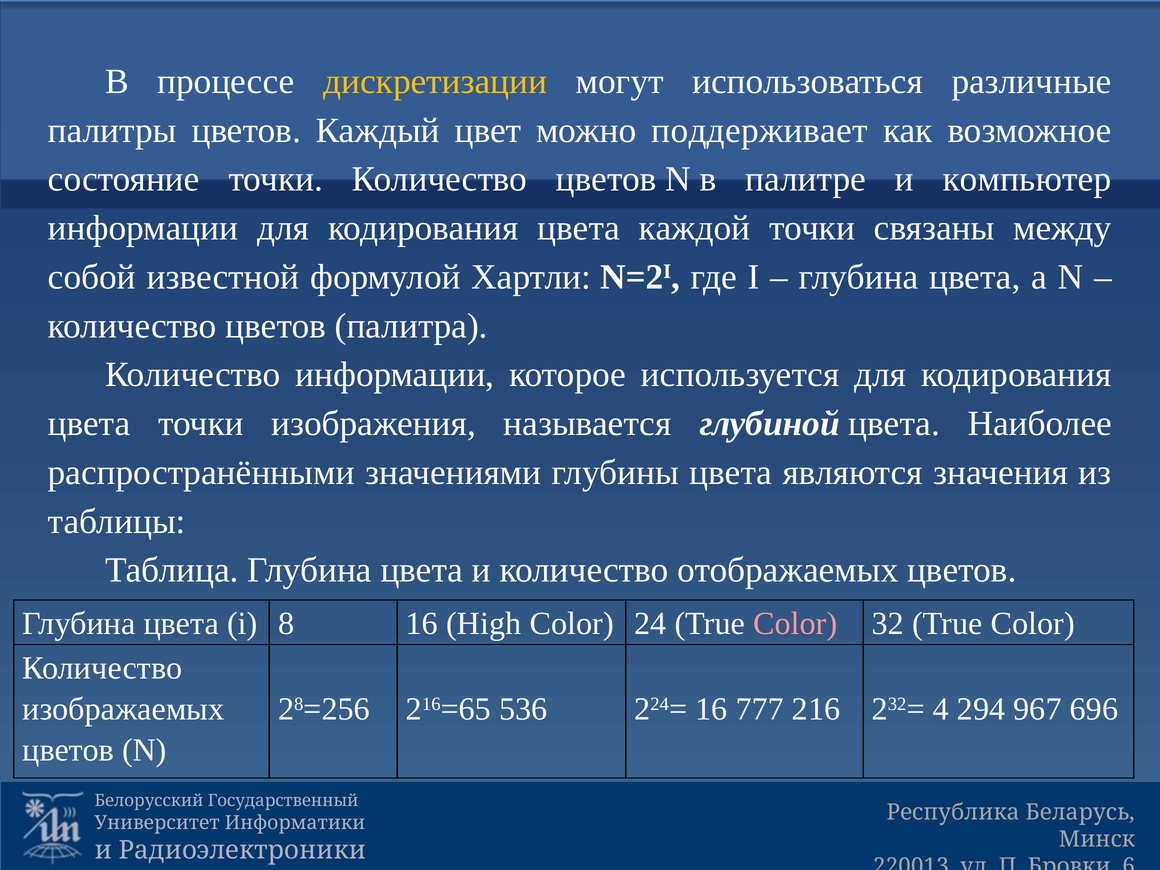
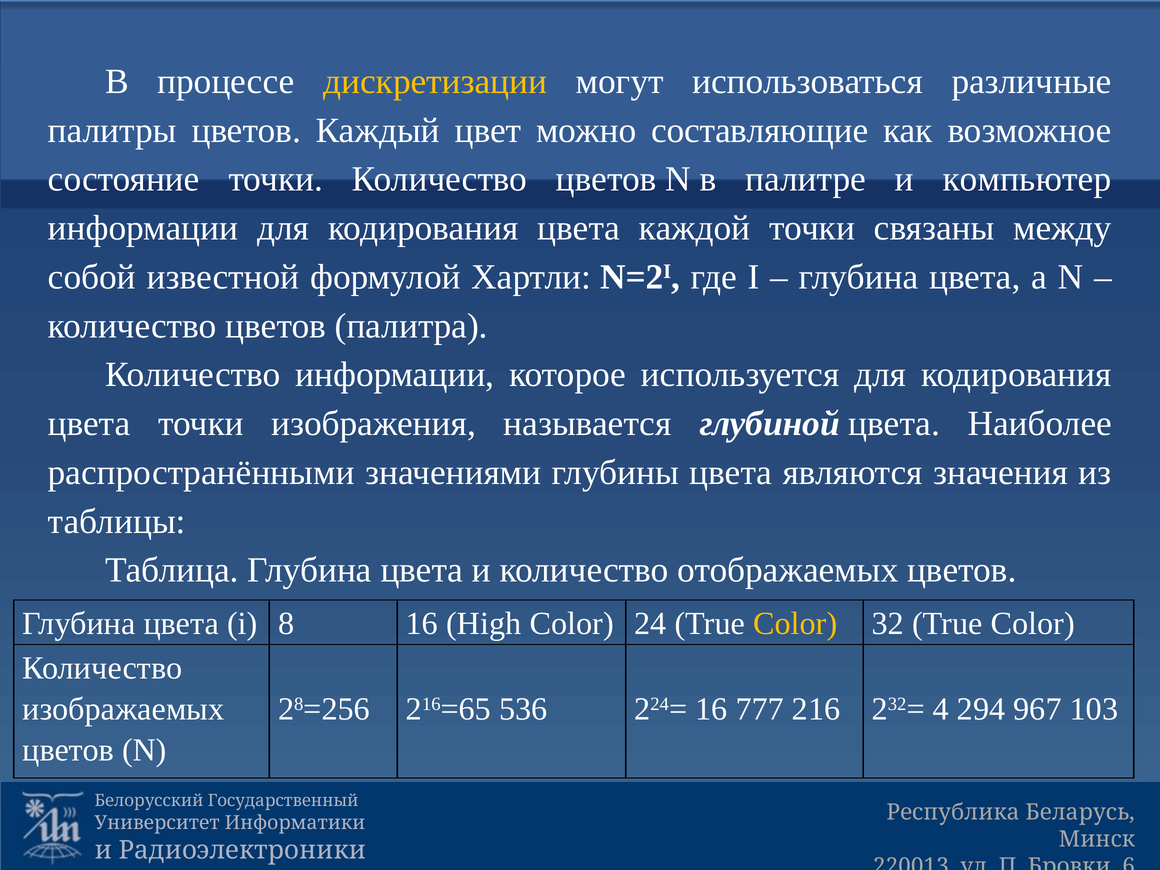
поддерживает: поддерживает -> составляющие
Color at (795, 623) colour: pink -> yellow
696: 696 -> 103
